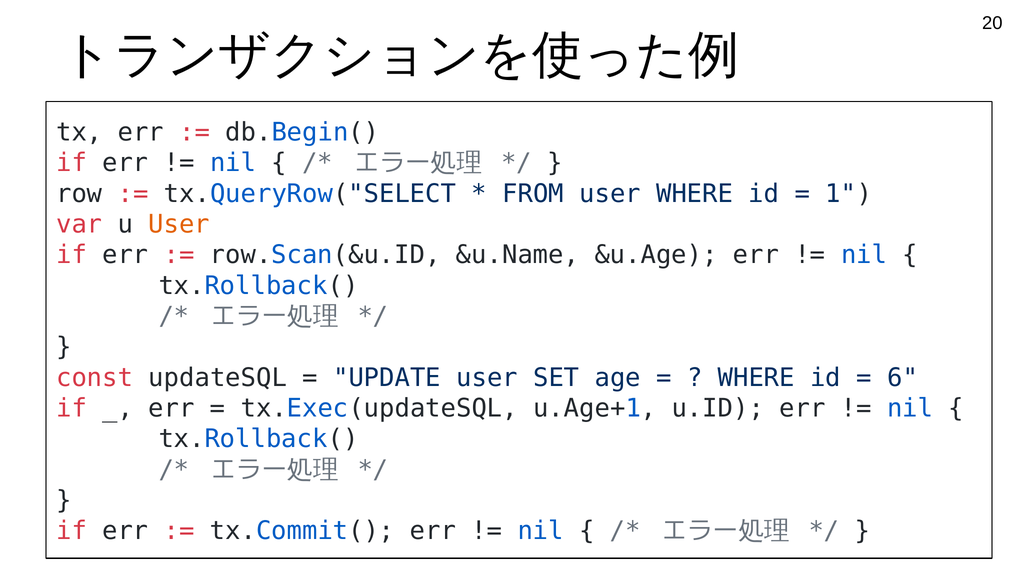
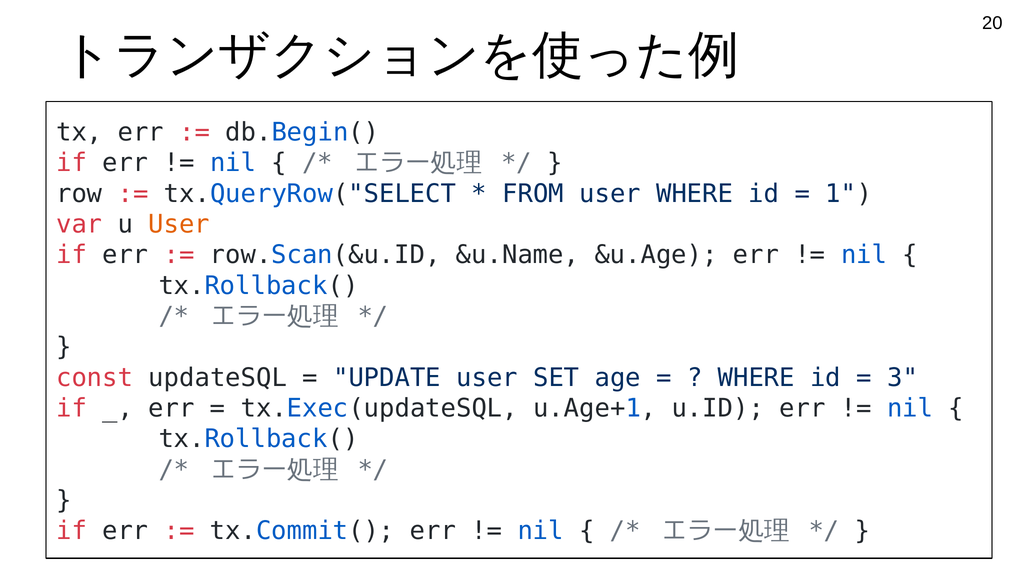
6: 6 -> 3
